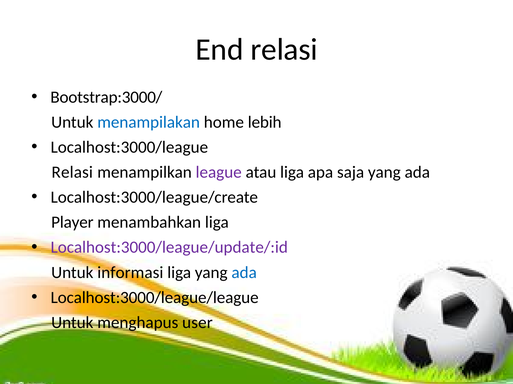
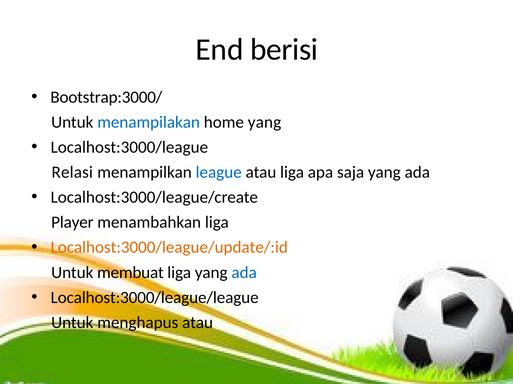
End relasi: relasi -> berisi
home lebih: lebih -> yang
league colour: purple -> blue
Localhost:3000/league/update/:id colour: purple -> orange
informasi: informasi -> membuat
menghapus user: user -> atau
